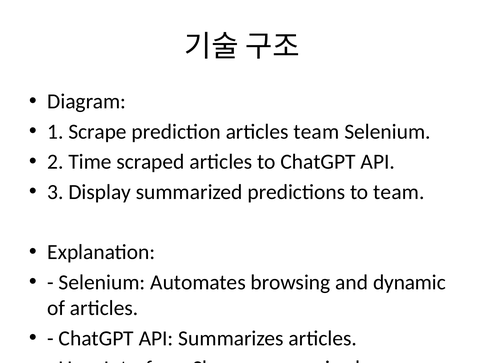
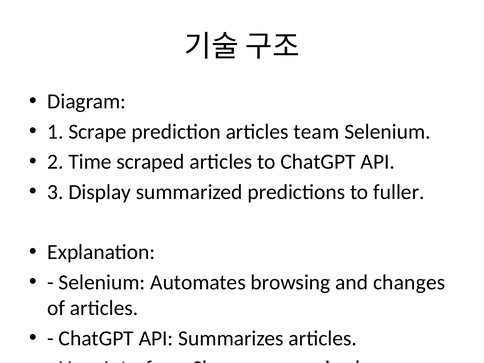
to team: team -> fuller
dynamic: dynamic -> changes
